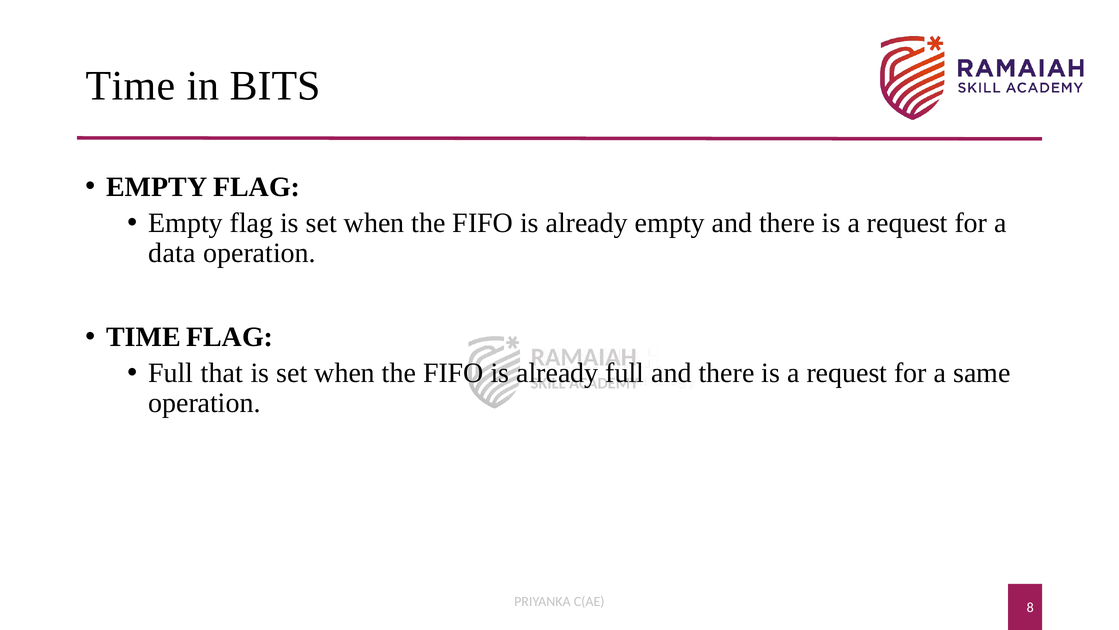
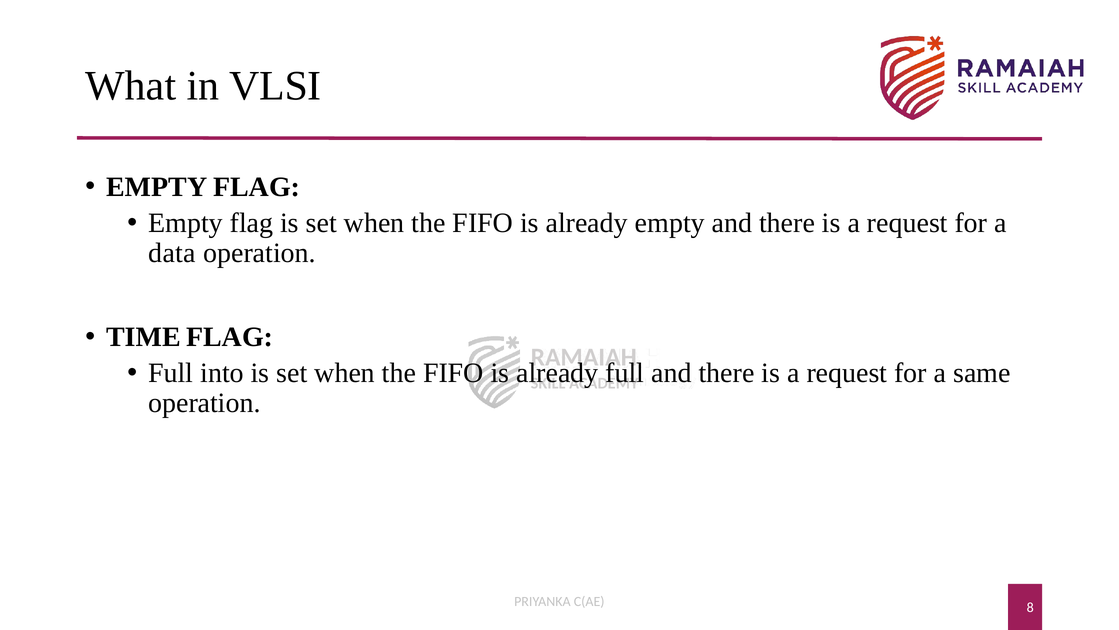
Time at (131, 86): Time -> What
BITS: BITS -> VLSI
that: that -> into
